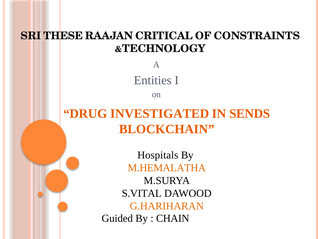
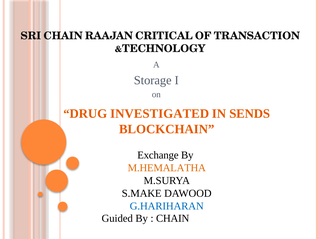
SRI THESE: THESE -> CHAIN
CONSTRAINTS: CONSTRAINTS -> TRANSACTION
Entities: Entities -> Storage
Hospitals: Hospitals -> Exchange
S.VITAL: S.VITAL -> S.MAKE
G.HARIHARAN colour: orange -> blue
